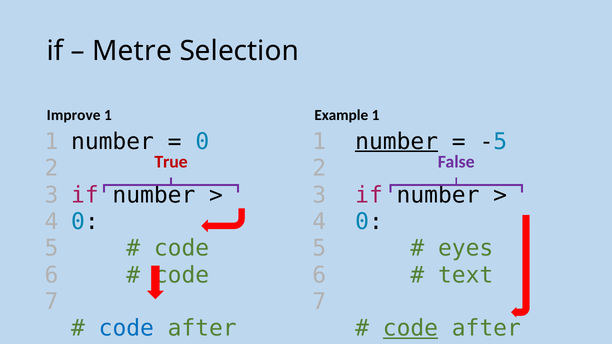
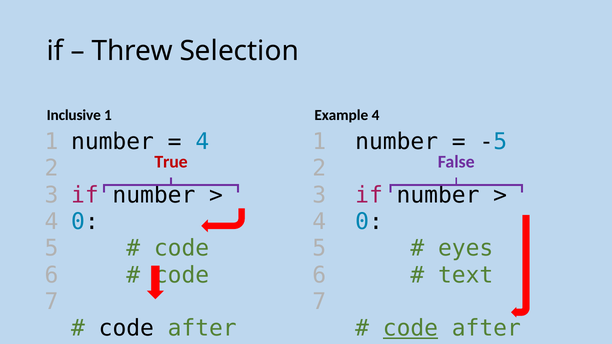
Metre: Metre -> Threw
Improve: Improve -> Inclusive
Example 1: 1 -> 4
0 at (202, 142): 0 -> 4
number at (397, 142) underline: present -> none
code at (126, 329) colour: blue -> black
